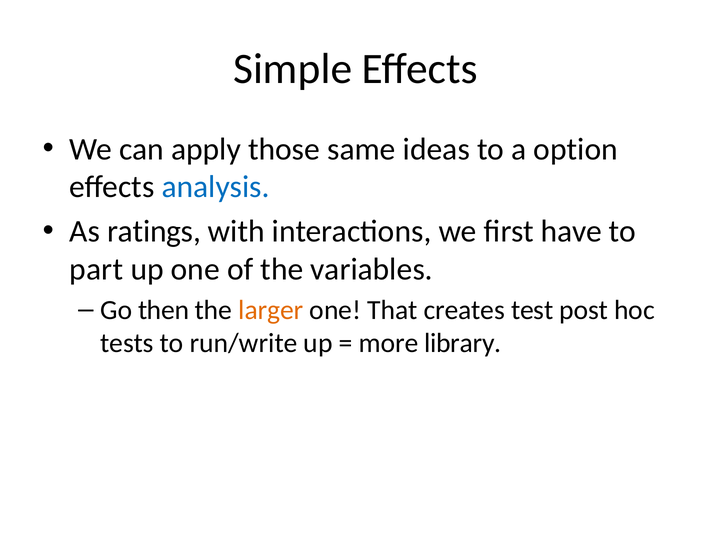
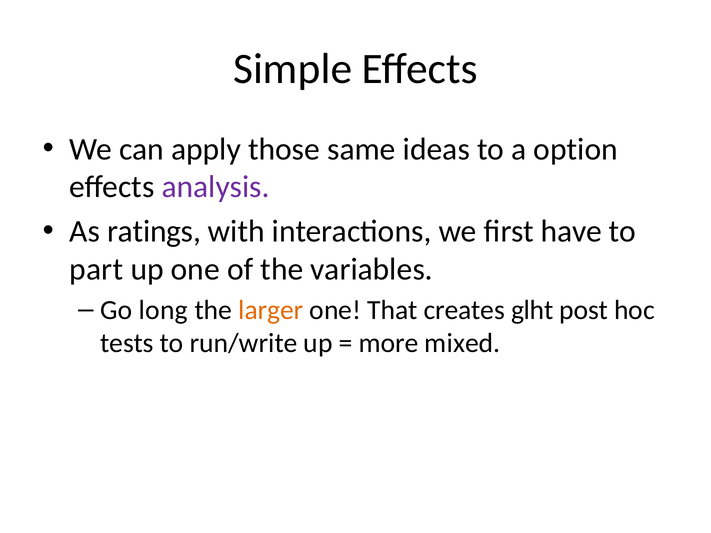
analysis colour: blue -> purple
then: then -> long
test: test -> glht
library: library -> mixed
